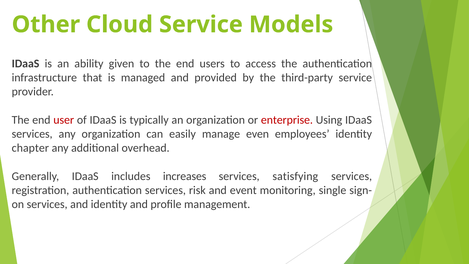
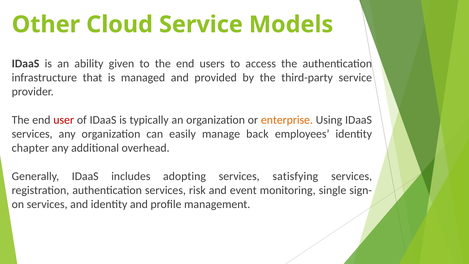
enterprise colour: red -> orange
even: even -> back
increases: increases -> adopting
